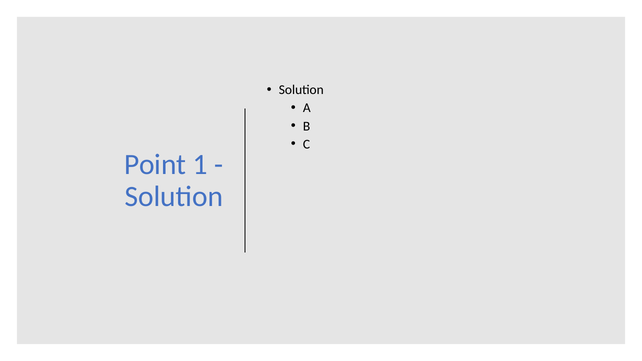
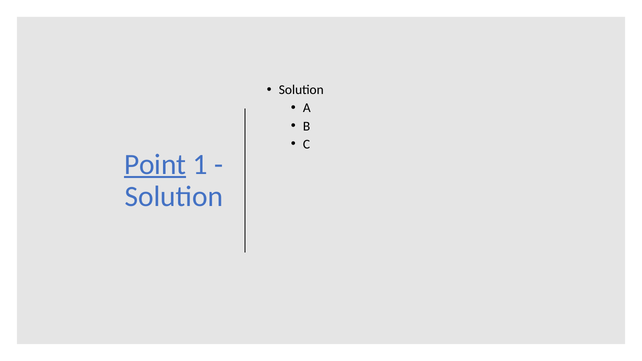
Point underline: none -> present
